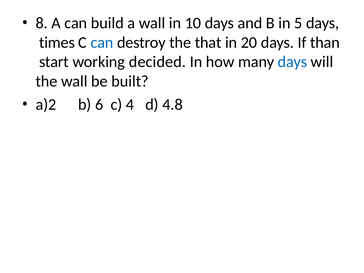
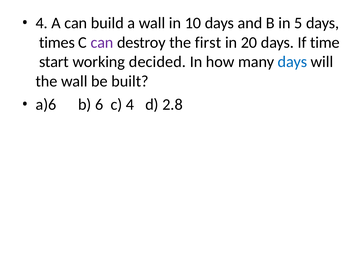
8 at (42, 23): 8 -> 4
can at (102, 42) colour: blue -> purple
that: that -> first
than: than -> time
a)2: a)2 -> a)6
4.8: 4.8 -> 2.8
